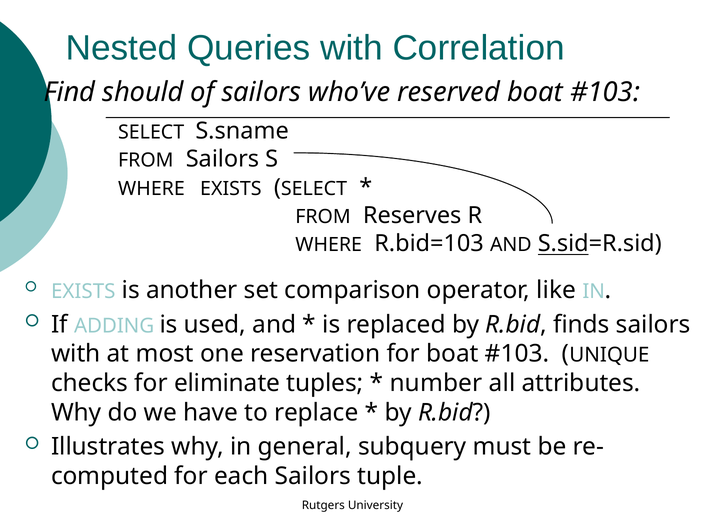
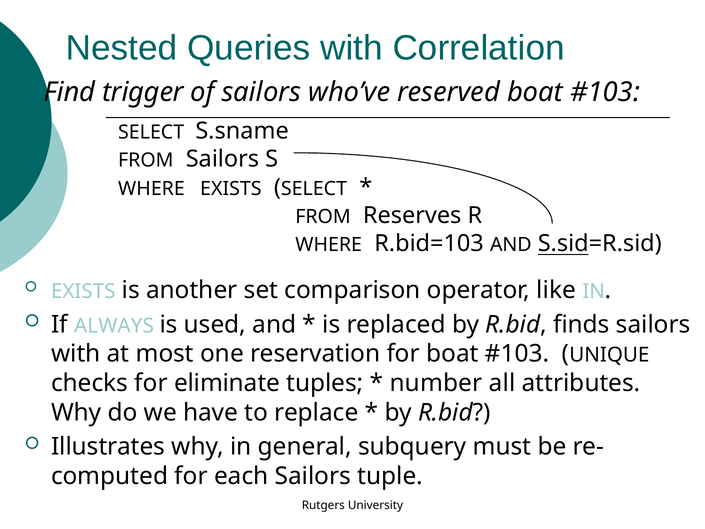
should: should -> trigger
ADDING: ADDING -> ALWAYS
